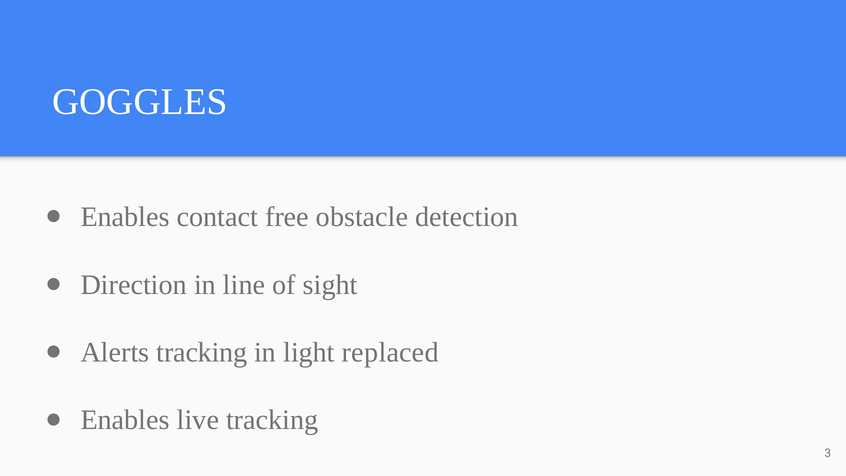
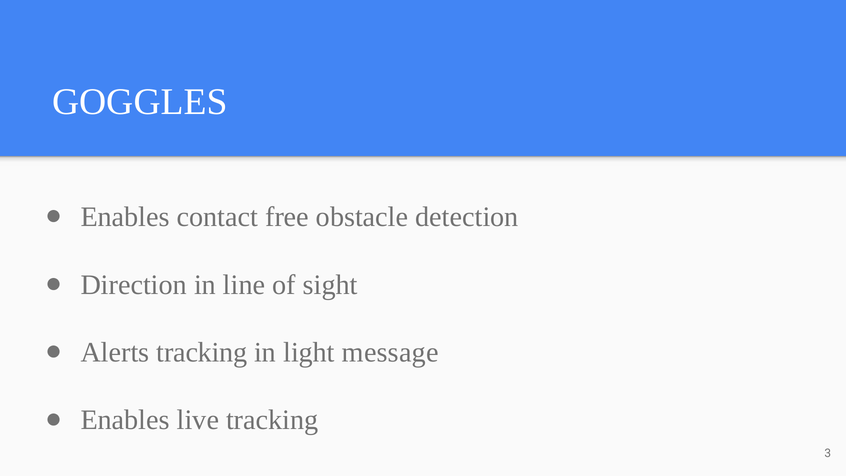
replaced: replaced -> message
